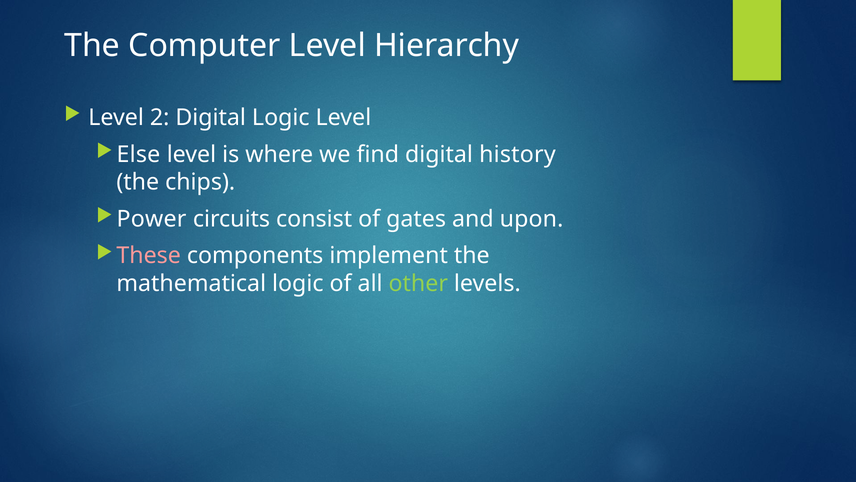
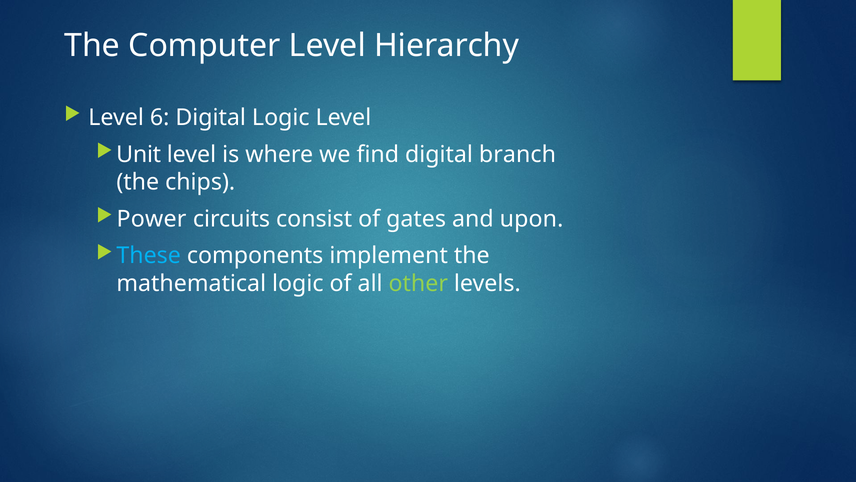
2: 2 -> 6
Else: Else -> Unit
history: history -> branch
These colour: pink -> light blue
